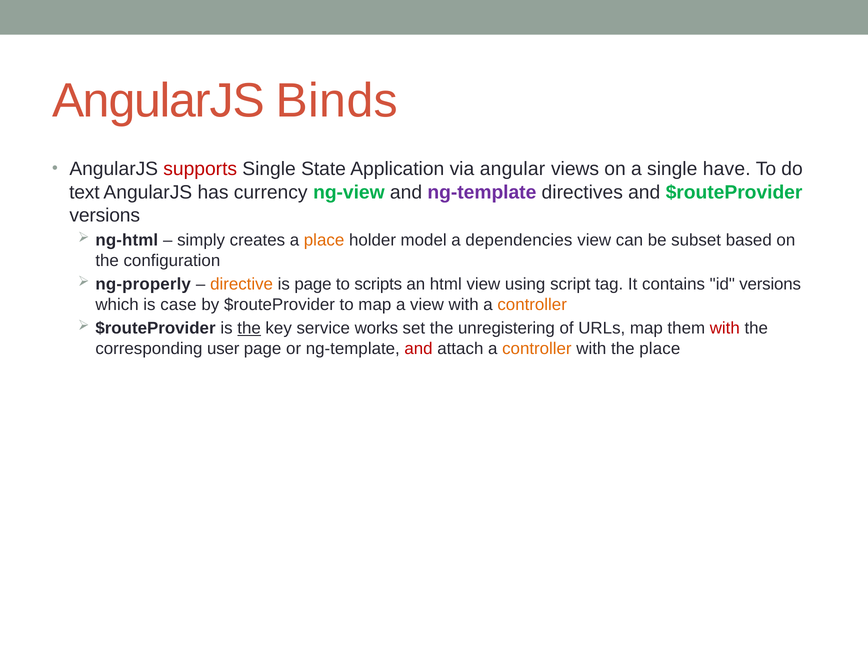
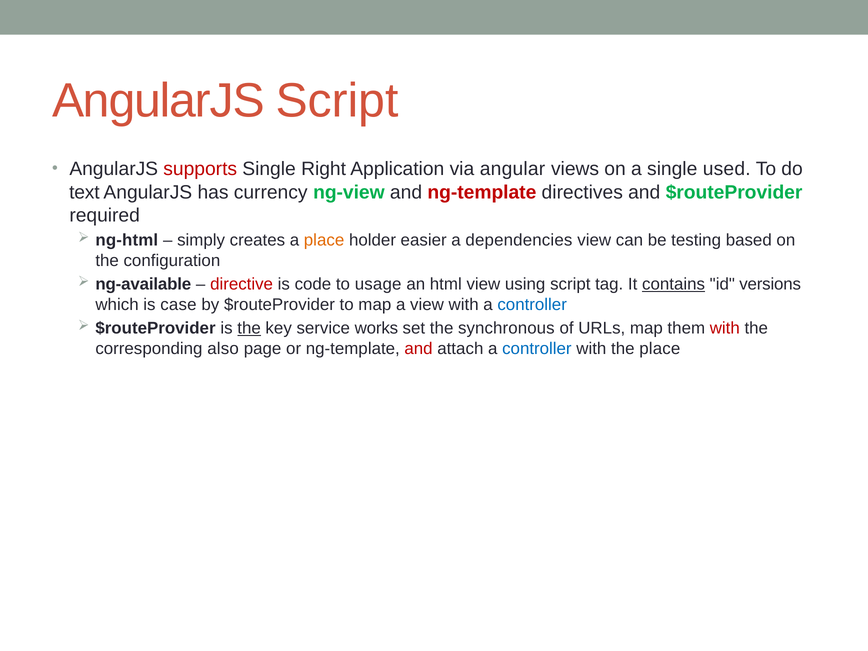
AngularJS Binds: Binds -> Script
State: State -> Right
have: have -> used
ng-template at (482, 192) colour: purple -> red
versions at (105, 215): versions -> required
model: model -> easier
subset: subset -> testing
ng-properly: ng-properly -> ng-available
directive colour: orange -> red
is page: page -> code
scripts: scripts -> usage
contains underline: none -> present
controller at (532, 305) colour: orange -> blue
unregistering: unregistering -> synchronous
user: user -> also
controller at (537, 349) colour: orange -> blue
